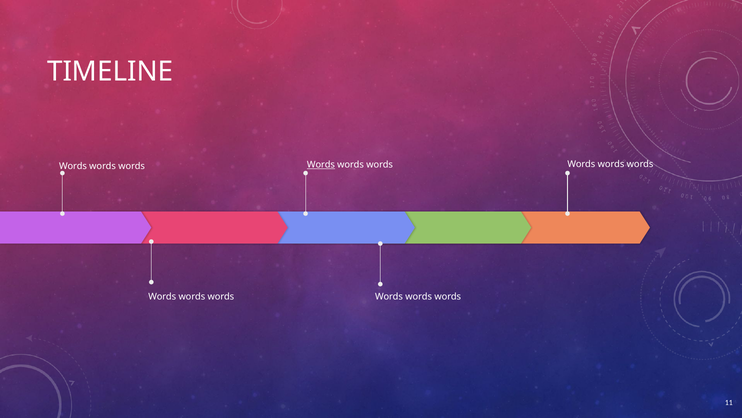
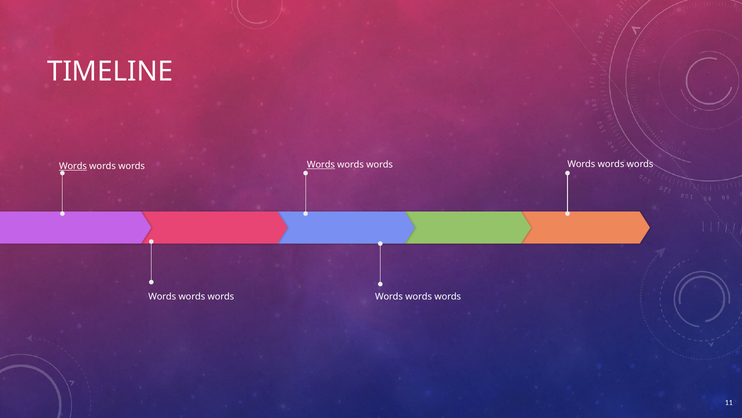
Words at (73, 166) underline: none -> present
